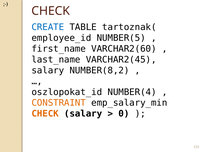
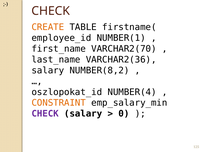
CREATE colour: blue -> orange
tartoznak(: tartoznak( -> firstname(
NUMBER(5: NUMBER(5 -> NUMBER(1
VARCHAR2(60: VARCHAR2(60 -> VARCHAR2(70
VARCHAR2(45: VARCHAR2(45 -> VARCHAR2(36
CHECK at (45, 114) colour: orange -> purple
